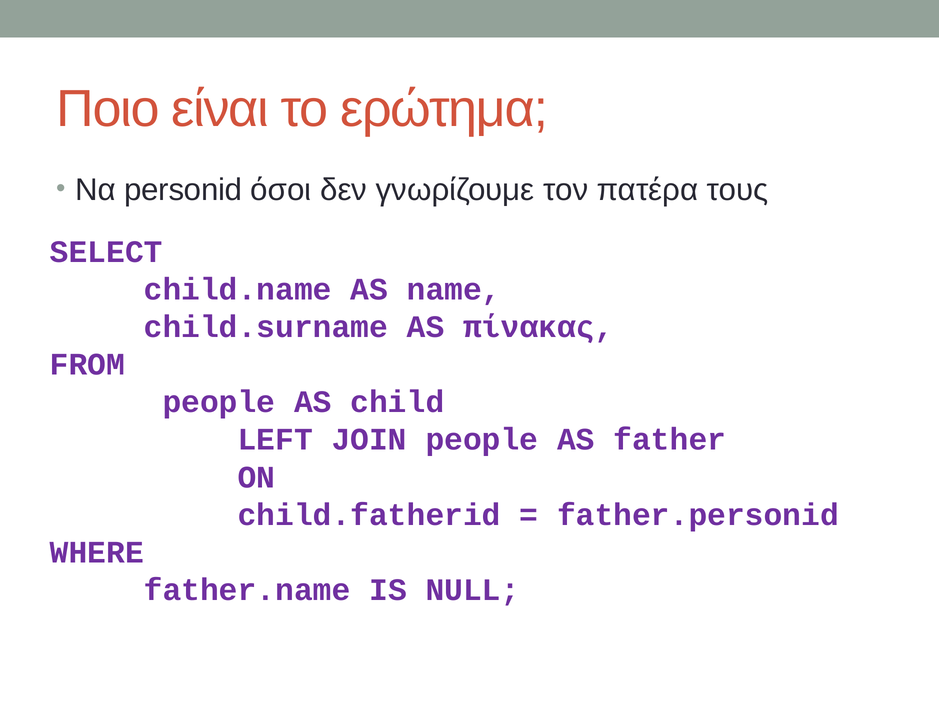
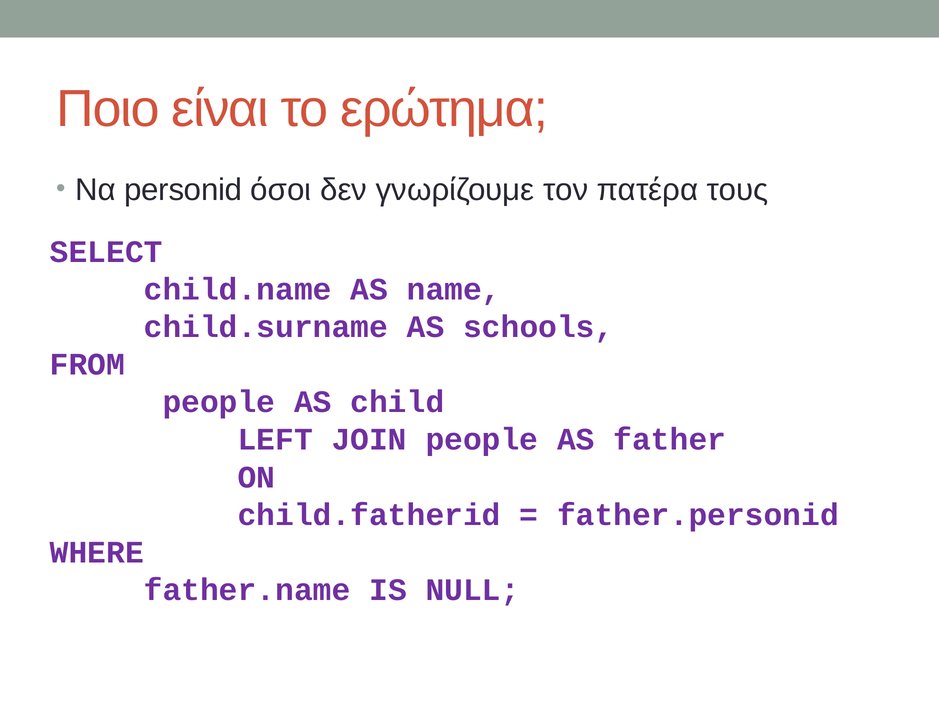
πίνακας: πίνακας -> schools
